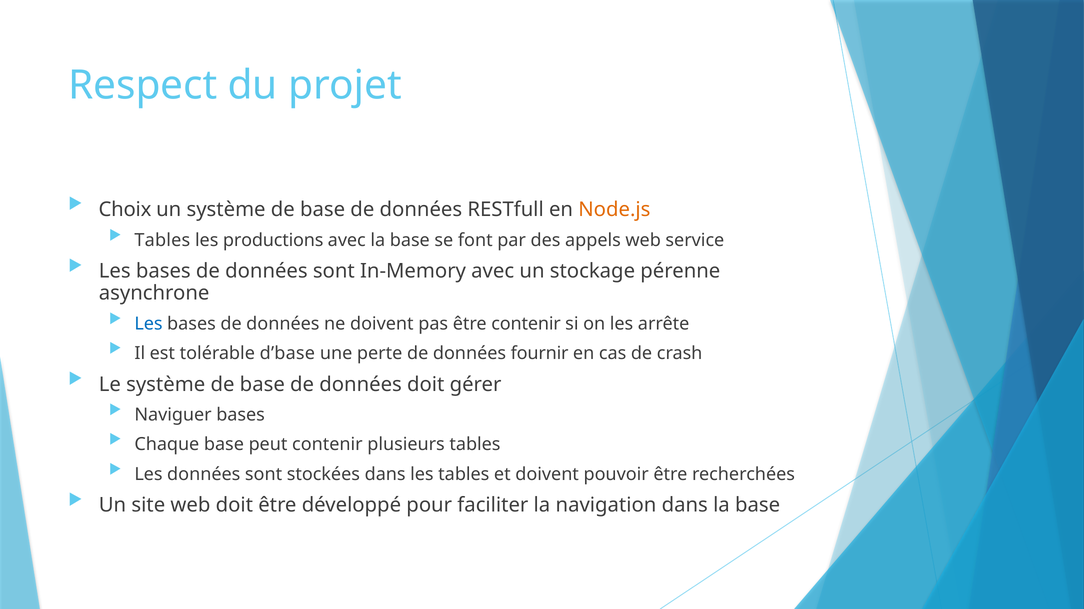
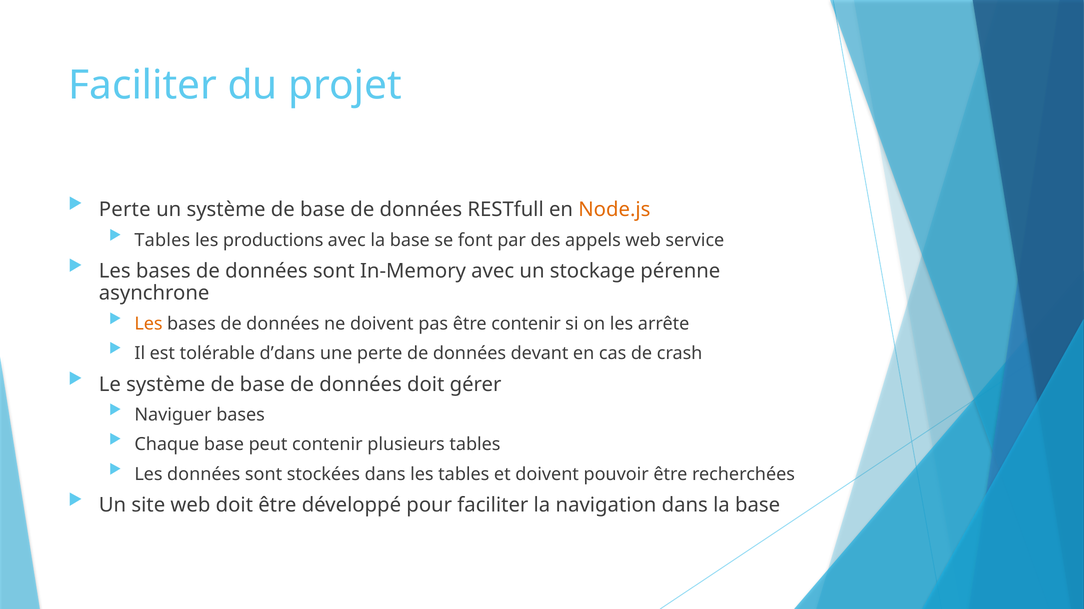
Respect at (143, 85): Respect -> Faciliter
Choix at (125, 210): Choix -> Perte
Les at (148, 324) colour: blue -> orange
d’base: d’base -> d’dans
fournir: fournir -> devant
